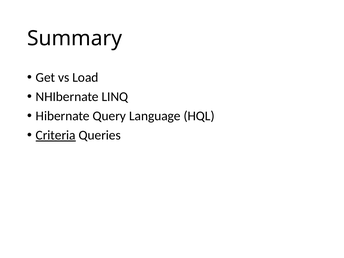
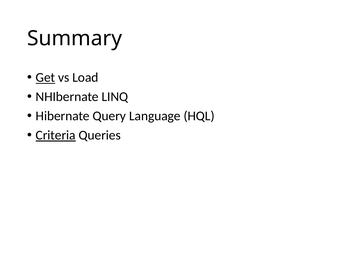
Get underline: none -> present
